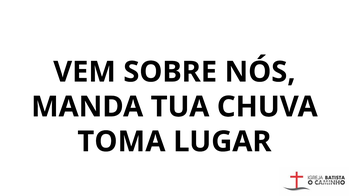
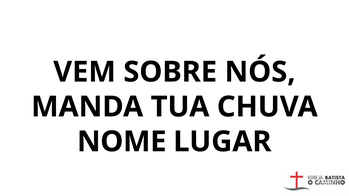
TOMA: TOMA -> NOME
